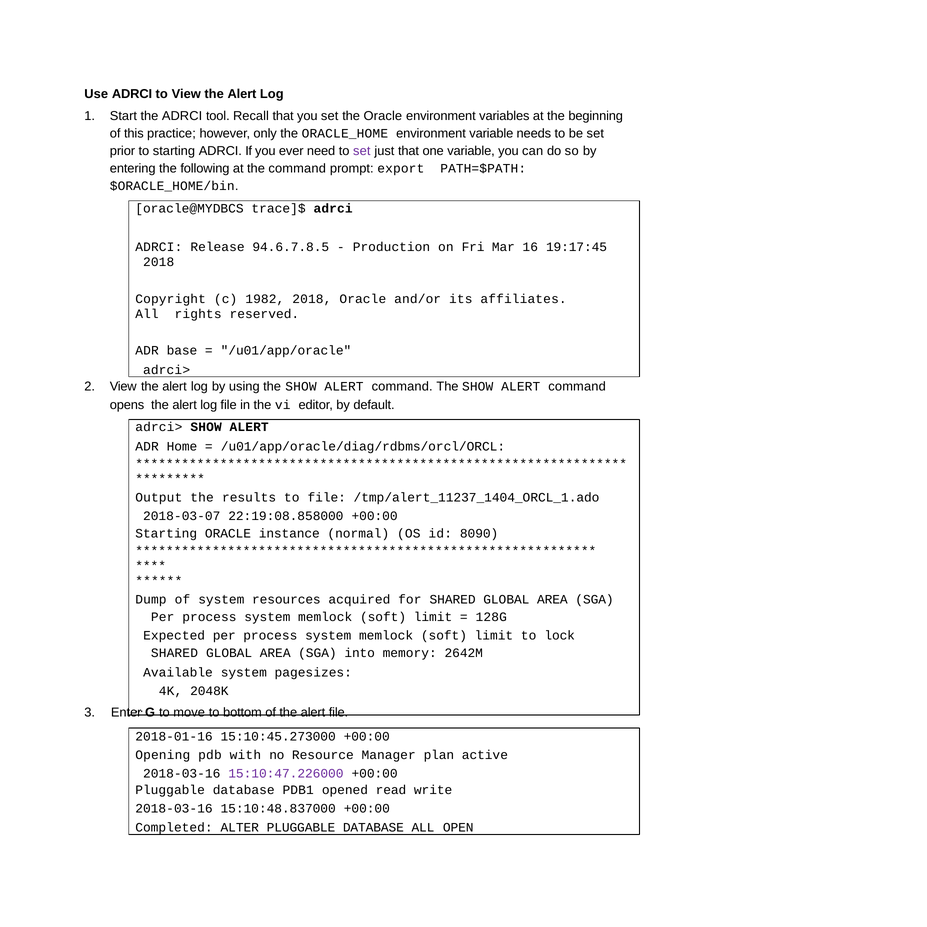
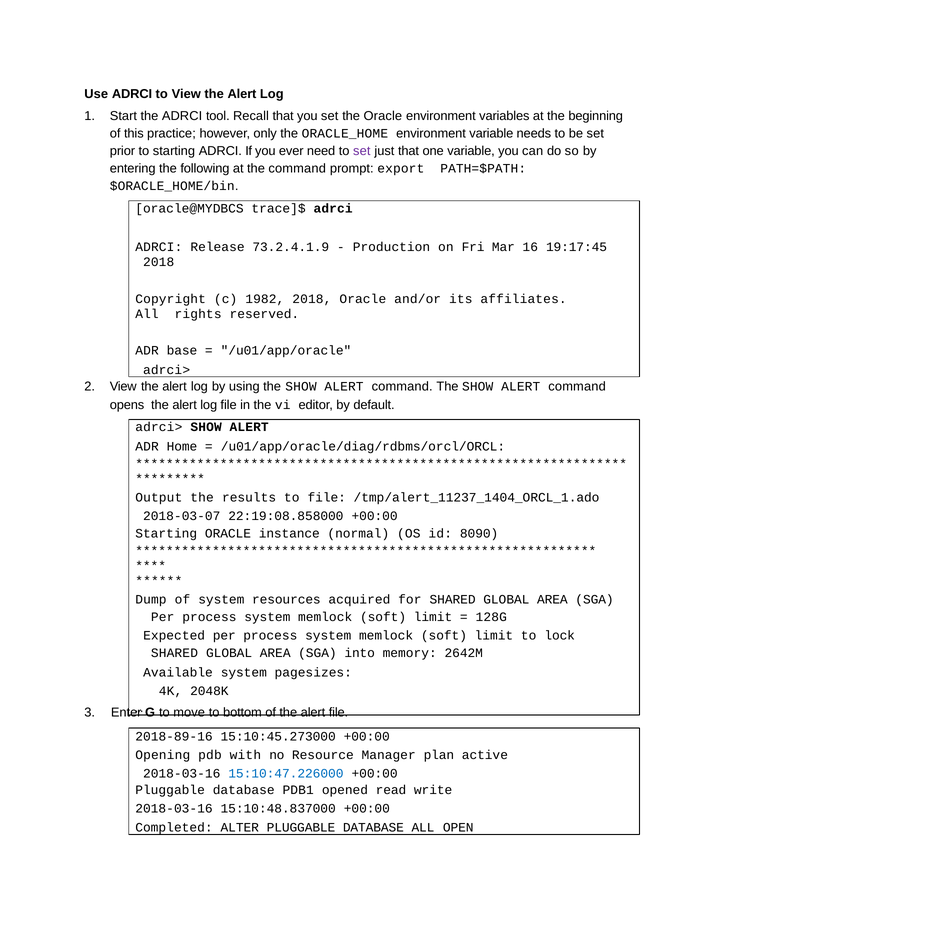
94.6.7.8.5: 94.6.7.8.5 -> 73.2.4.1.9
2018-01-16: 2018-01-16 -> 2018-89-16
15:10:47.226000 colour: purple -> blue
